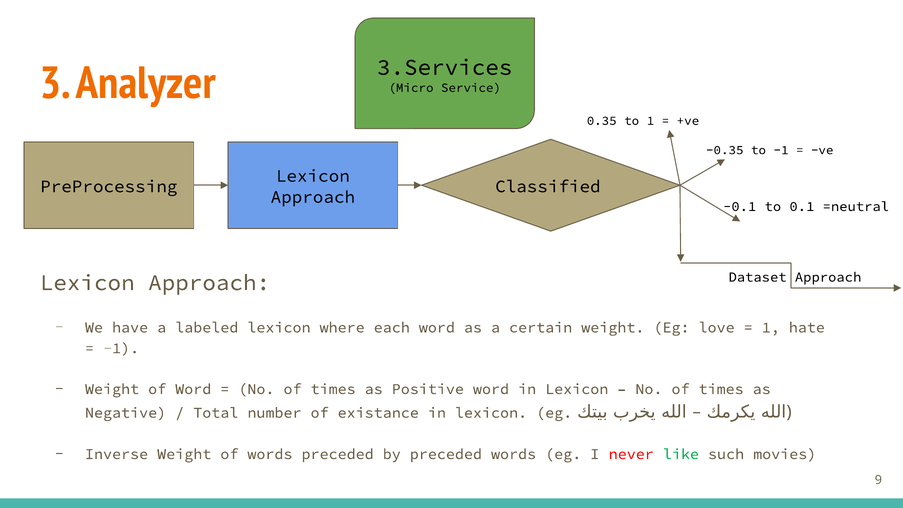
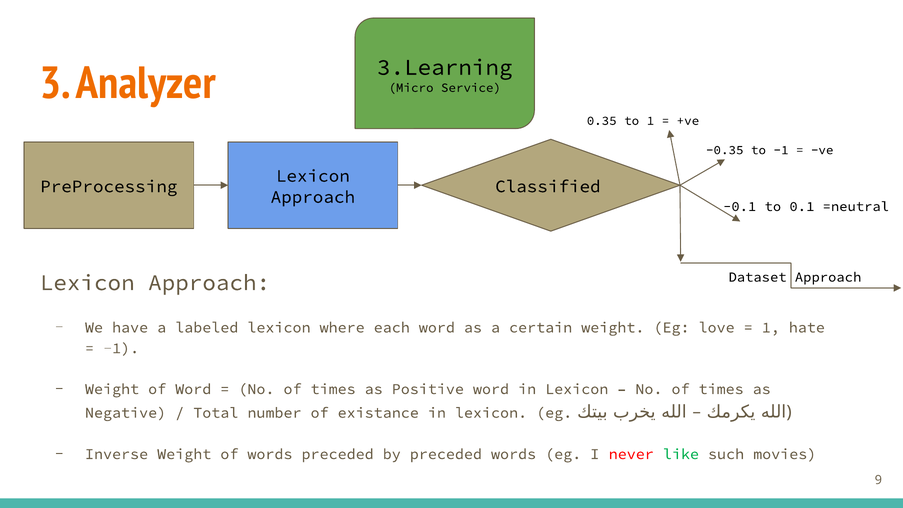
3.Services: 3.Services -> 3.Learning
